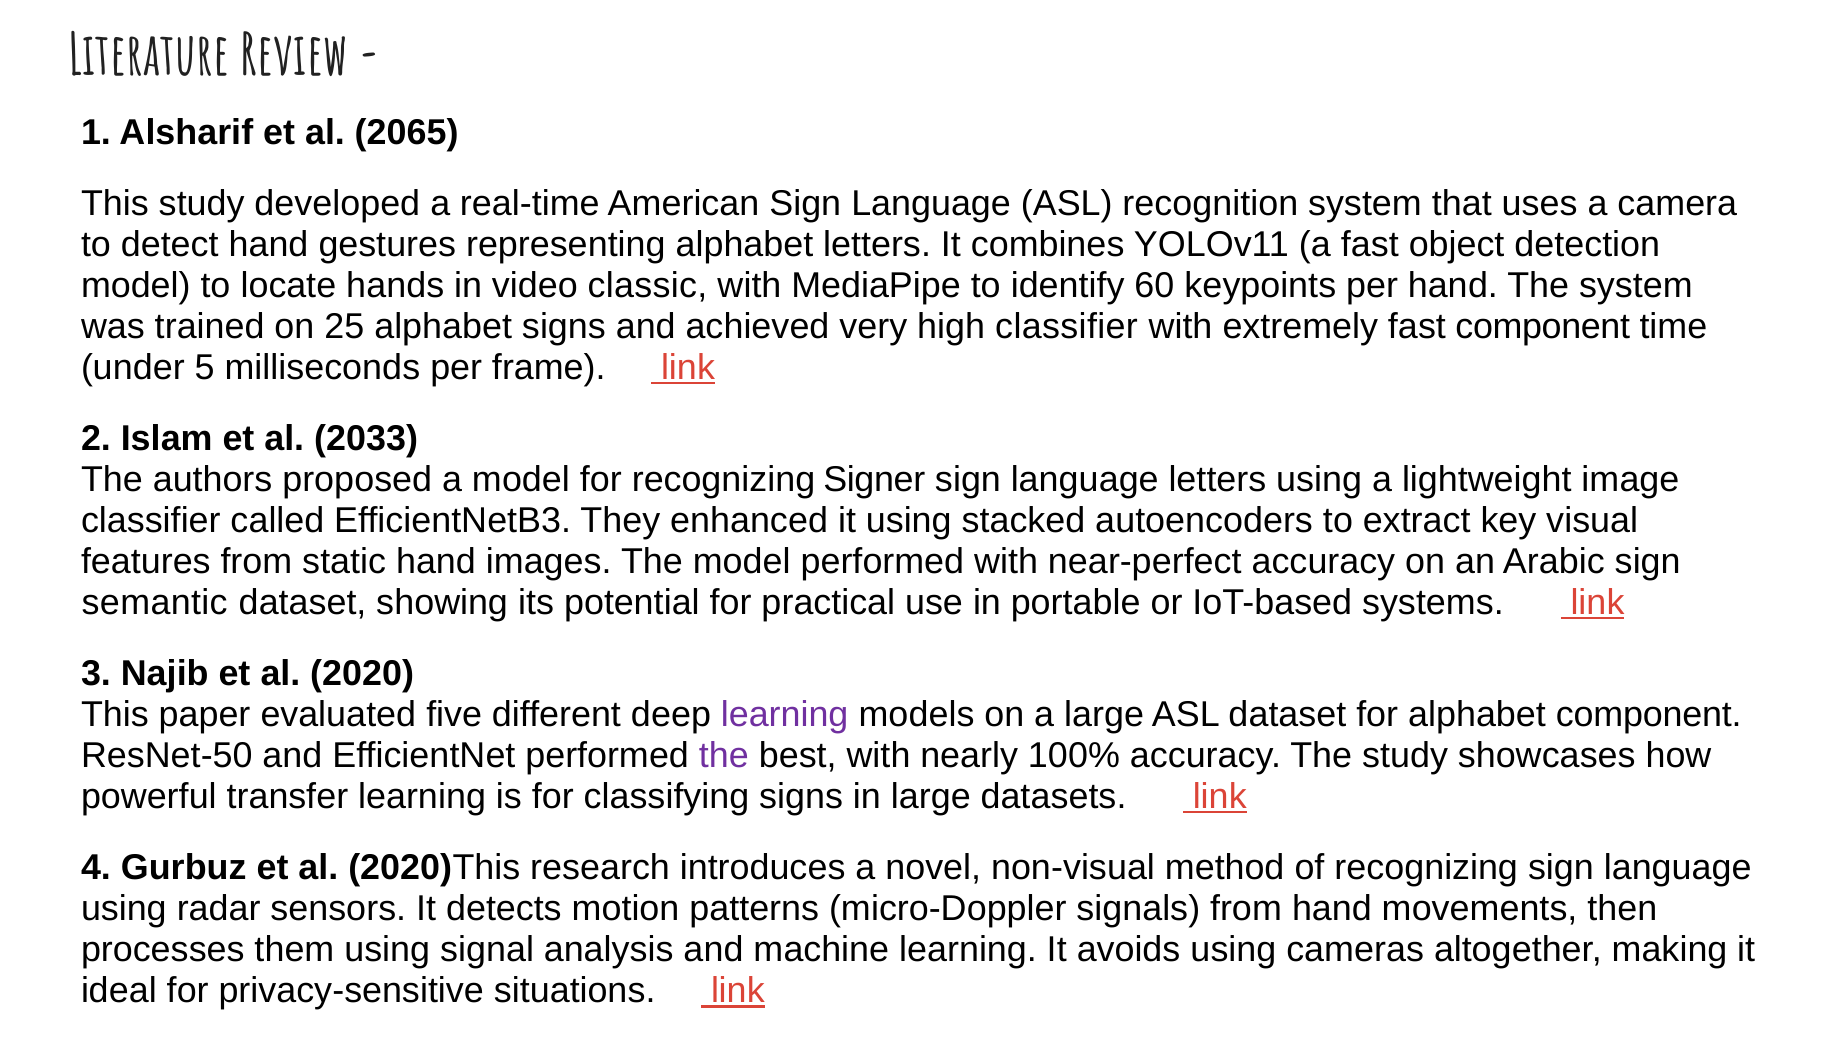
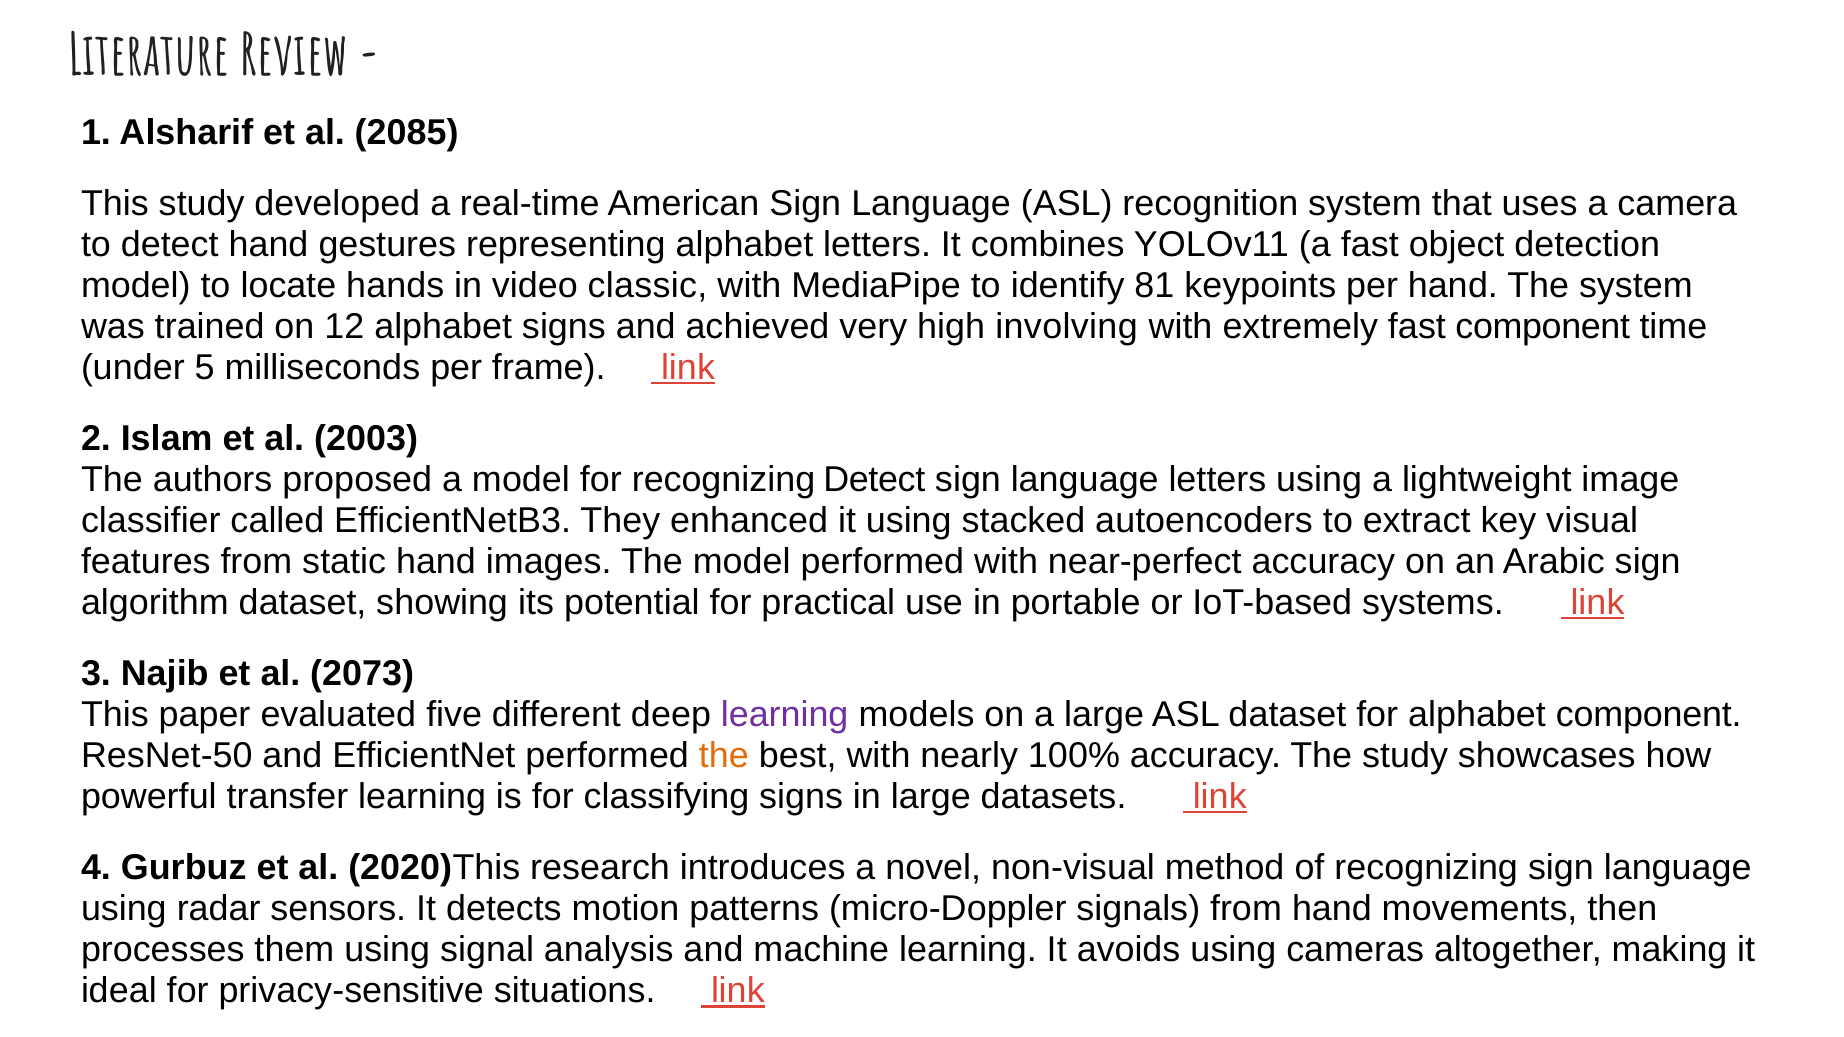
2065: 2065 -> 2085
60: 60 -> 81
25: 25 -> 12
high classifier: classifier -> involving
2033: 2033 -> 2003
recognizing Signer: Signer -> Detect
semantic: semantic -> algorithm
2020: 2020 -> 2073
the at (724, 756) colour: purple -> orange
